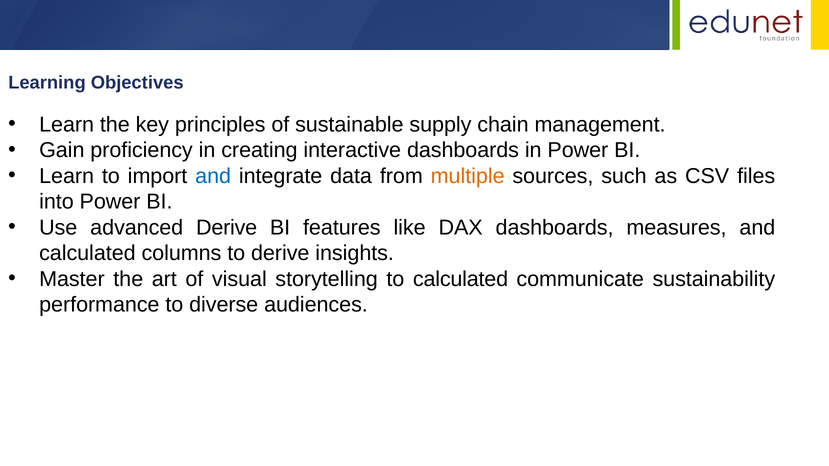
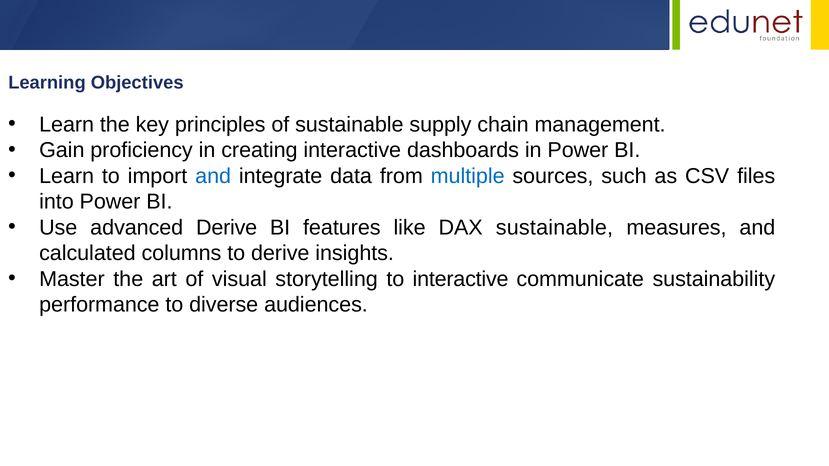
multiple colour: orange -> blue
DAX dashboards: dashboards -> sustainable
to calculated: calculated -> interactive
